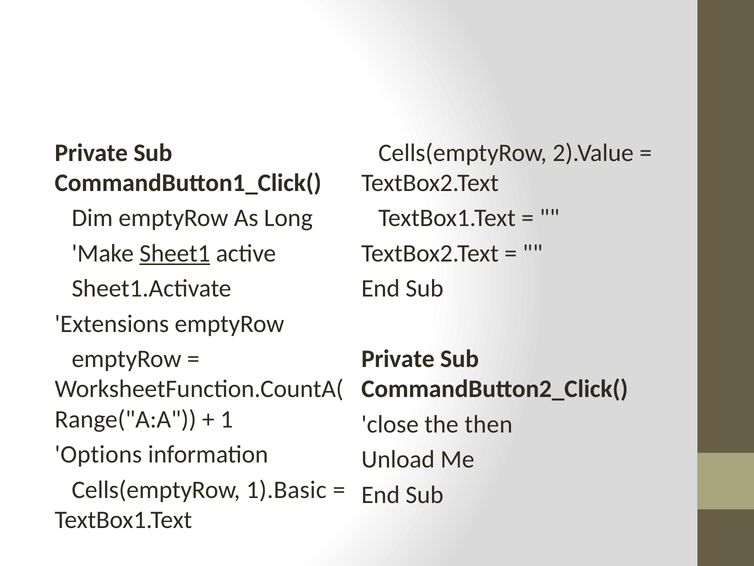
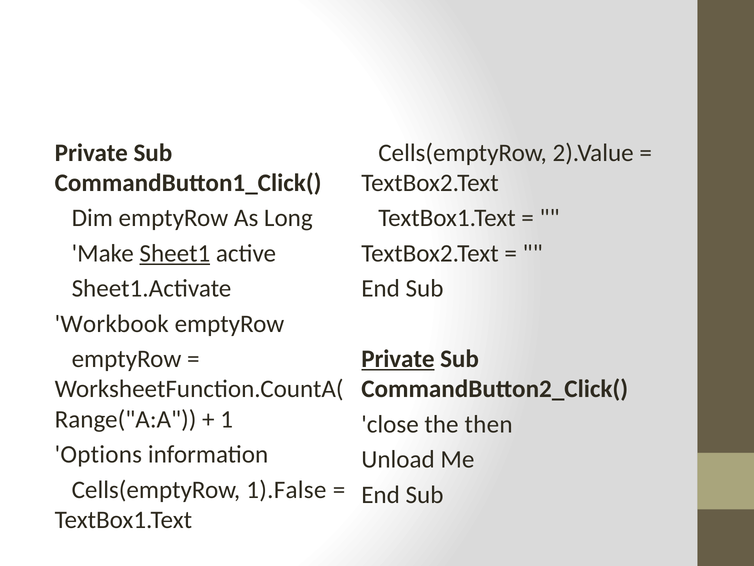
Extensions: Extensions -> Workbook
Private at (398, 359) underline: none -> present
1).Basic: 1).Basic -> 1).False
